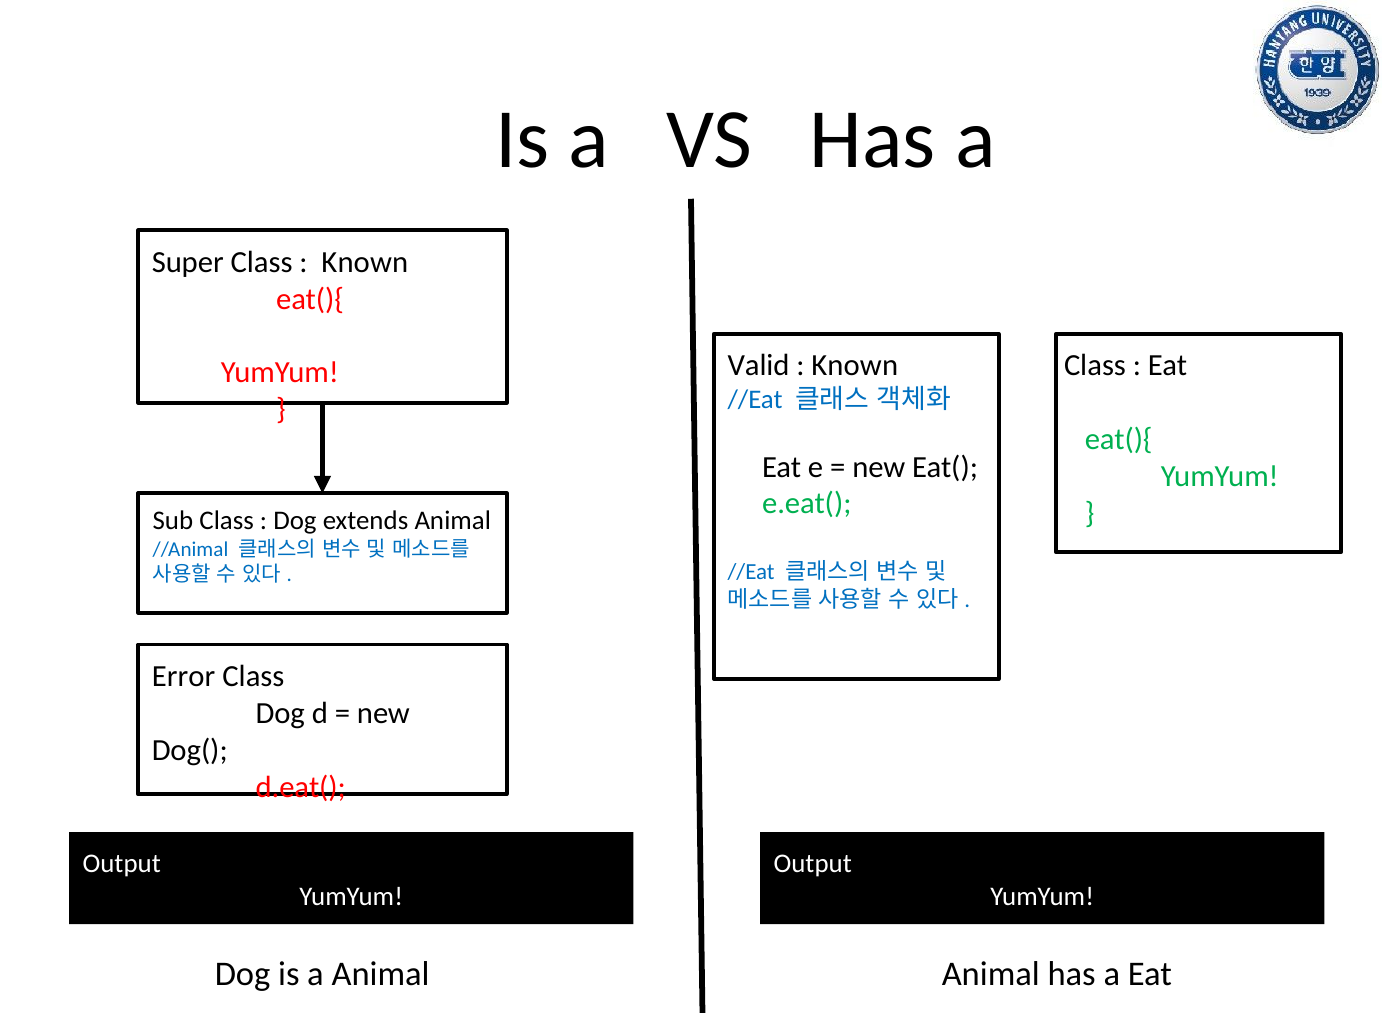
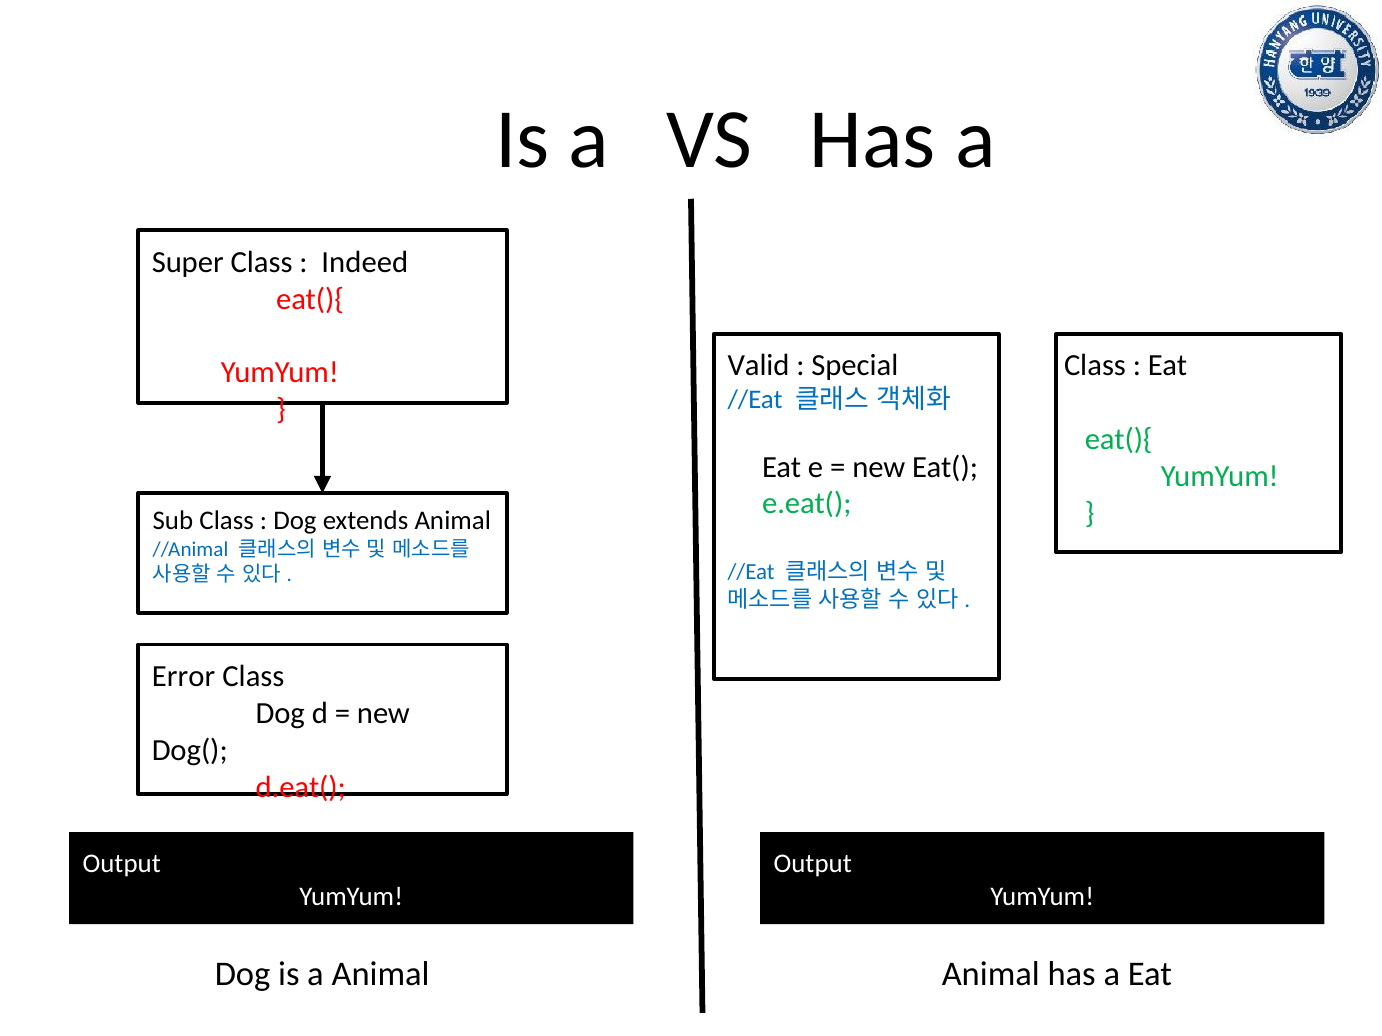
Known at (365, 262): Known -> Indeed
Known at (855, 366): Known -> Special
